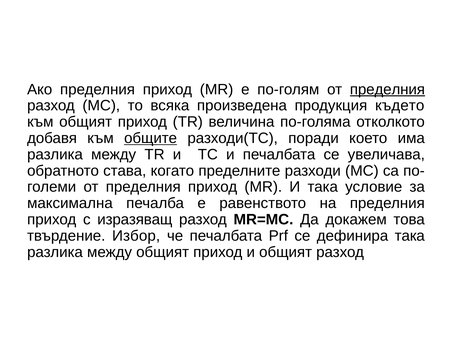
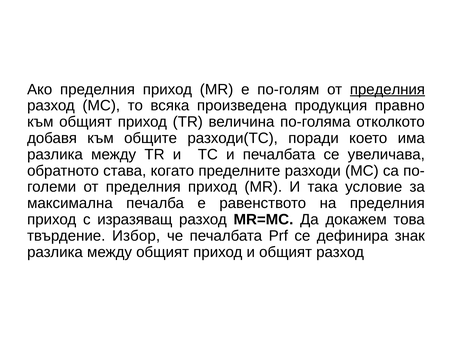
където: където -> правно
общите underline: present -> none
дефинира така: така -> знак
